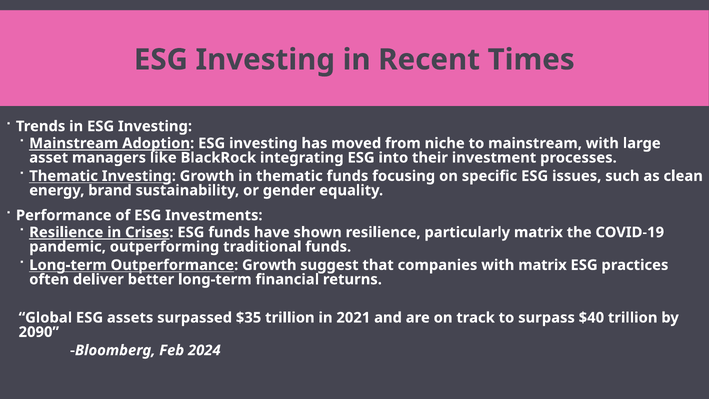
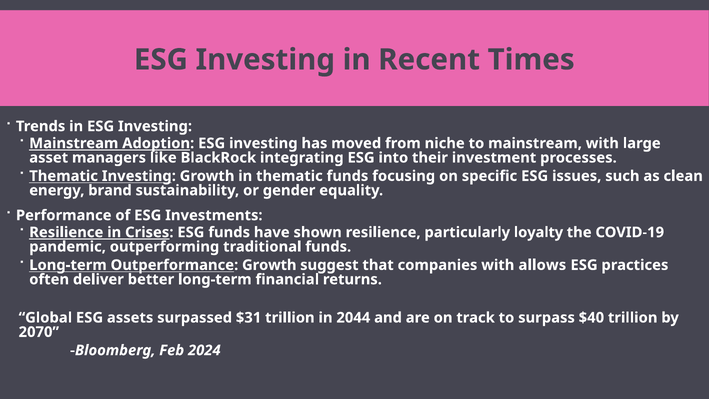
particularly matrix: matrix -> loyalty
with matrix: matrix -> allows
$35: $35 -> $31
2021: 2021 -> 2044
2090: 2090 -> 2070
